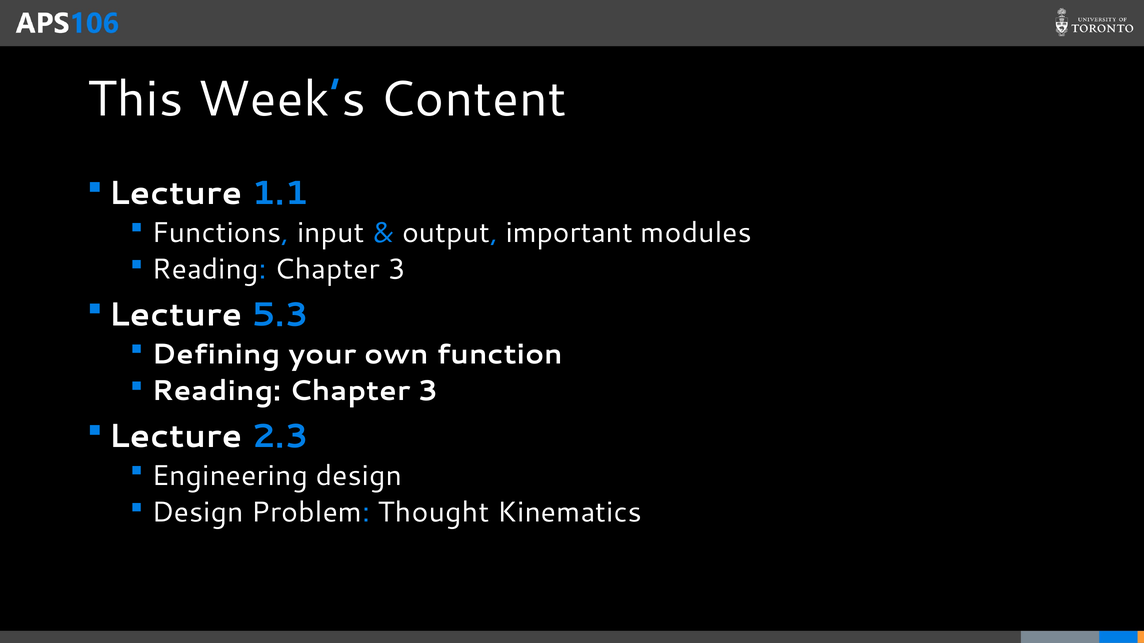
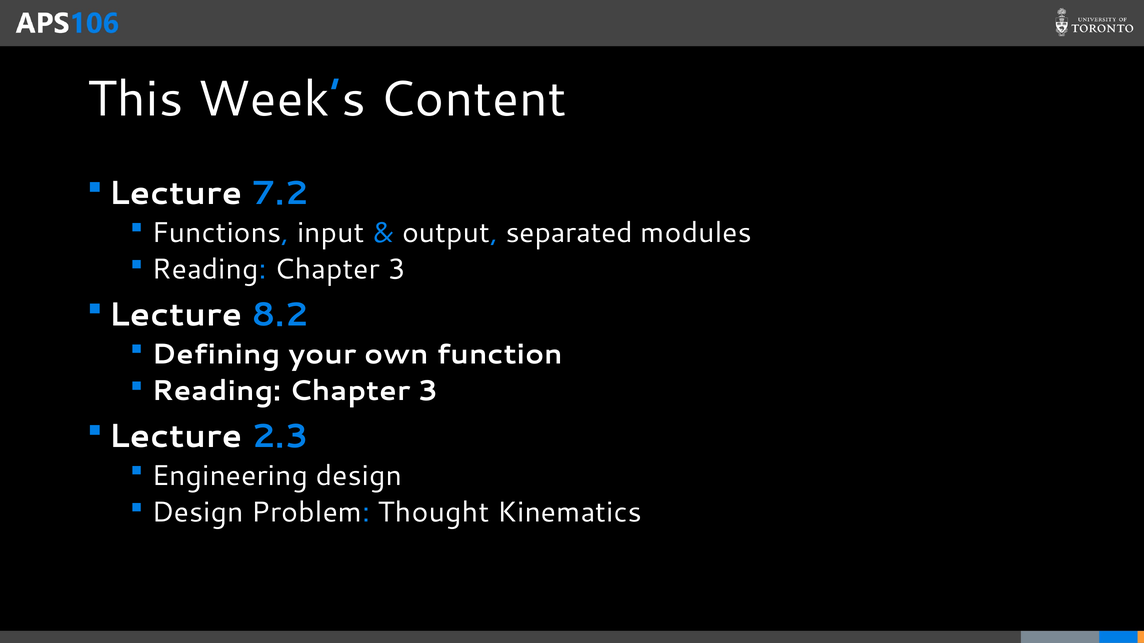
1.1: 1.1 -> 7.2
important: important -> separated
5.3: 5.3 -> 8.2
